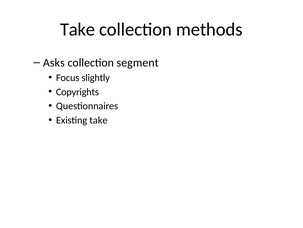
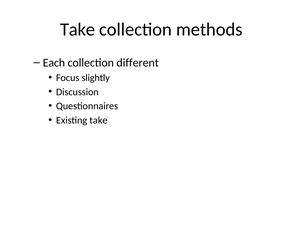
Asks: Asks -> Each
segment: segment -> different
Copyrights: Copyrights -> Discussion
